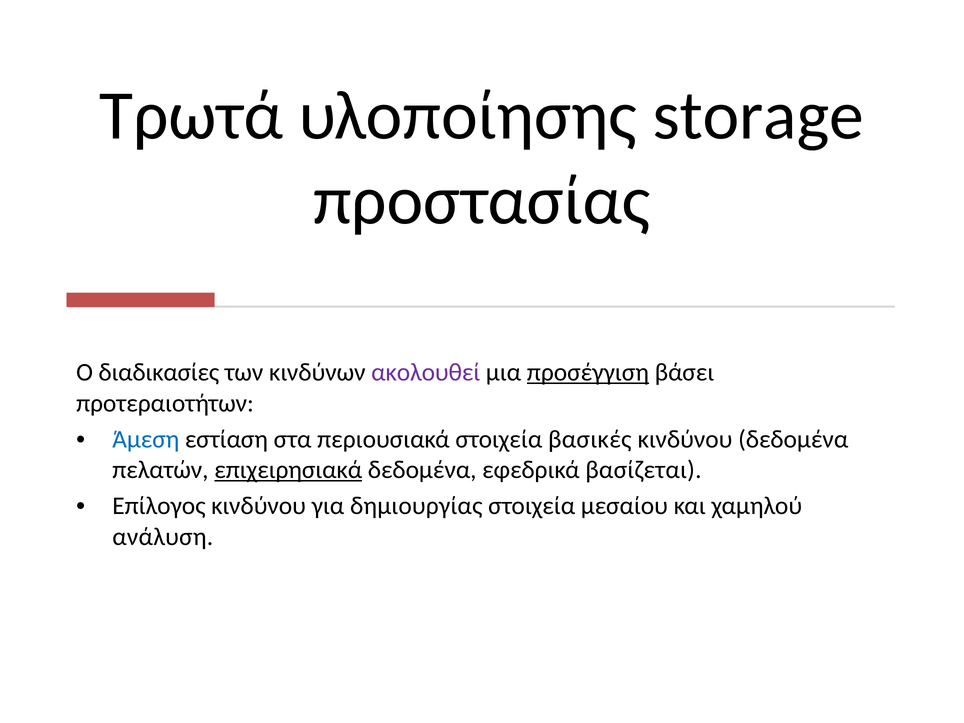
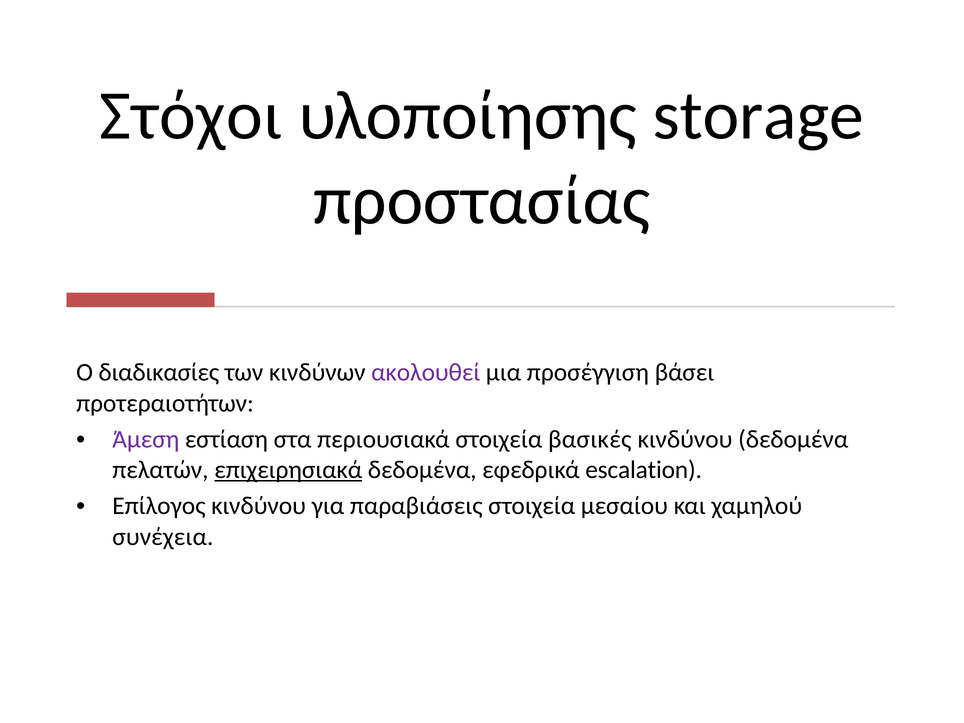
Τρωτά: Τρωτά -> Στόχοι
προσέγγιση underline: present -> none
Άμεση colour: blue -> purple
βασίζεται: βασίζεται -> escalation
δημιουργίας: δημιουργίας -> παραβιάσεις
ανάλυση: ανάλυση -> συνέχεια
